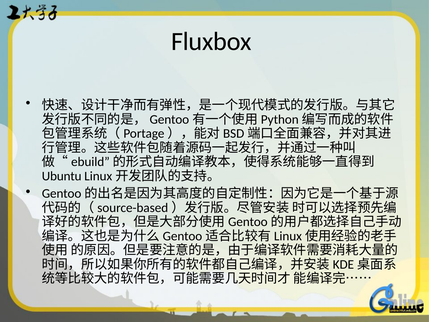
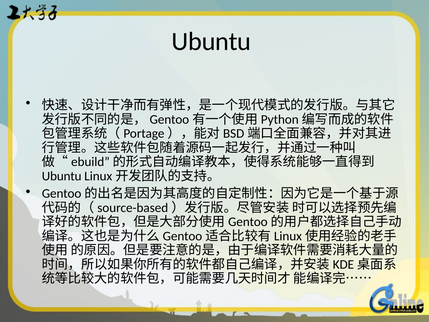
Fluxbox at (211, 42): Fluxbox -> Ubuntu
